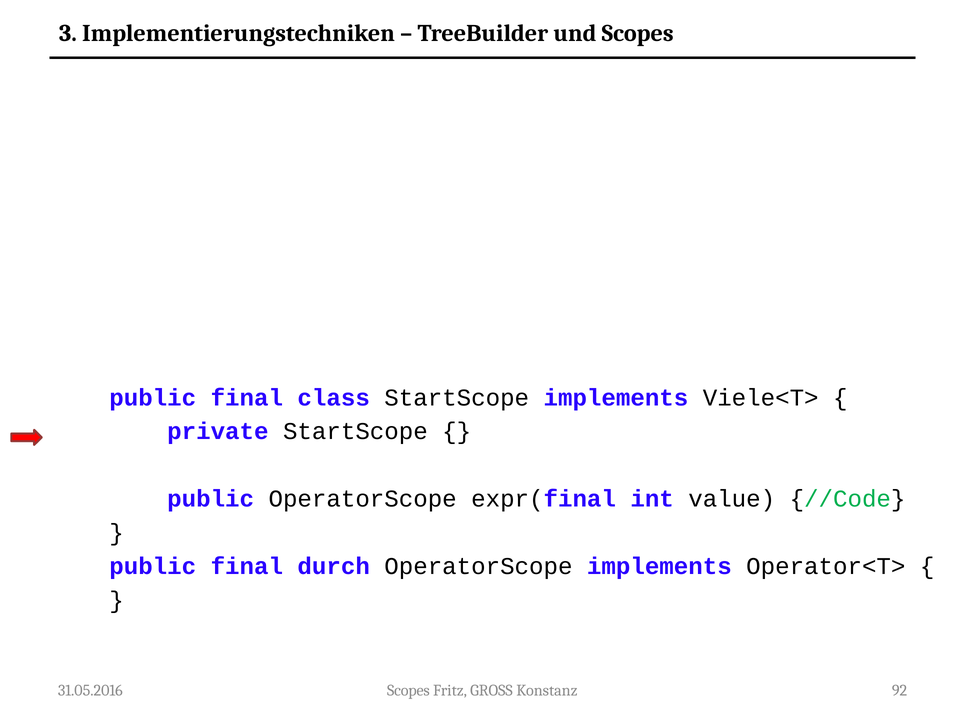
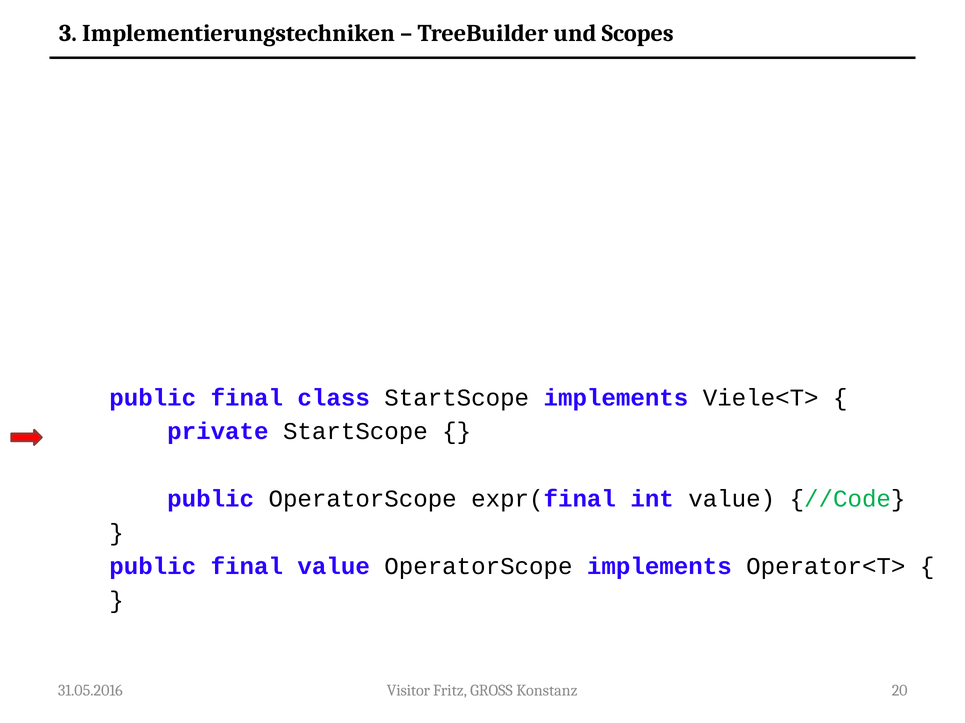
final durch: durch -> value
Scopes at (408, 691): Scopes -> Visitor
92: 92 -> 20
